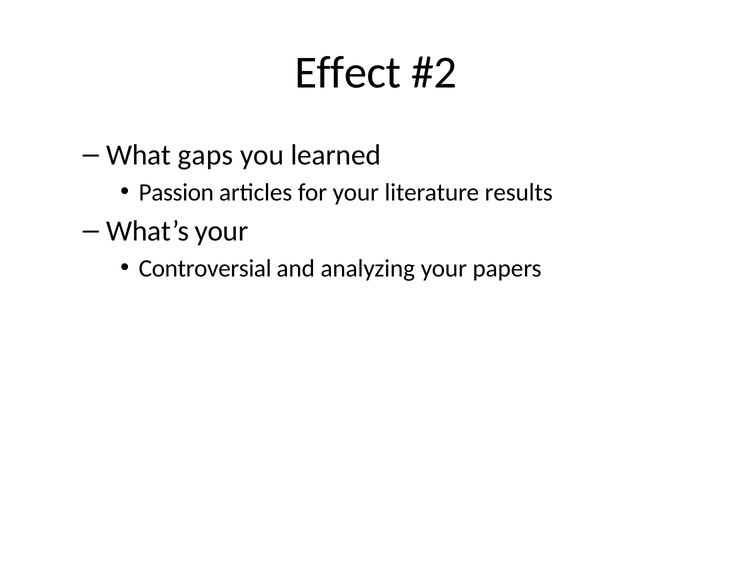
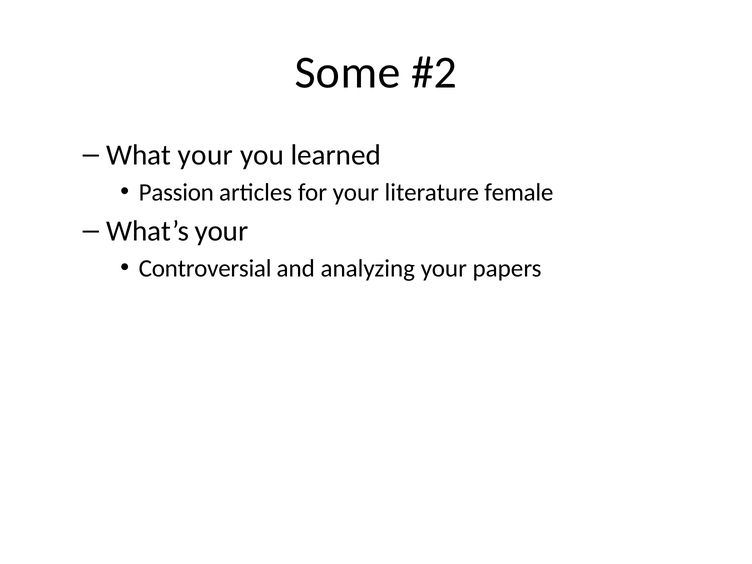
Effect: Effect -> Some
What gaps: gaps -> your
results: results -> female
